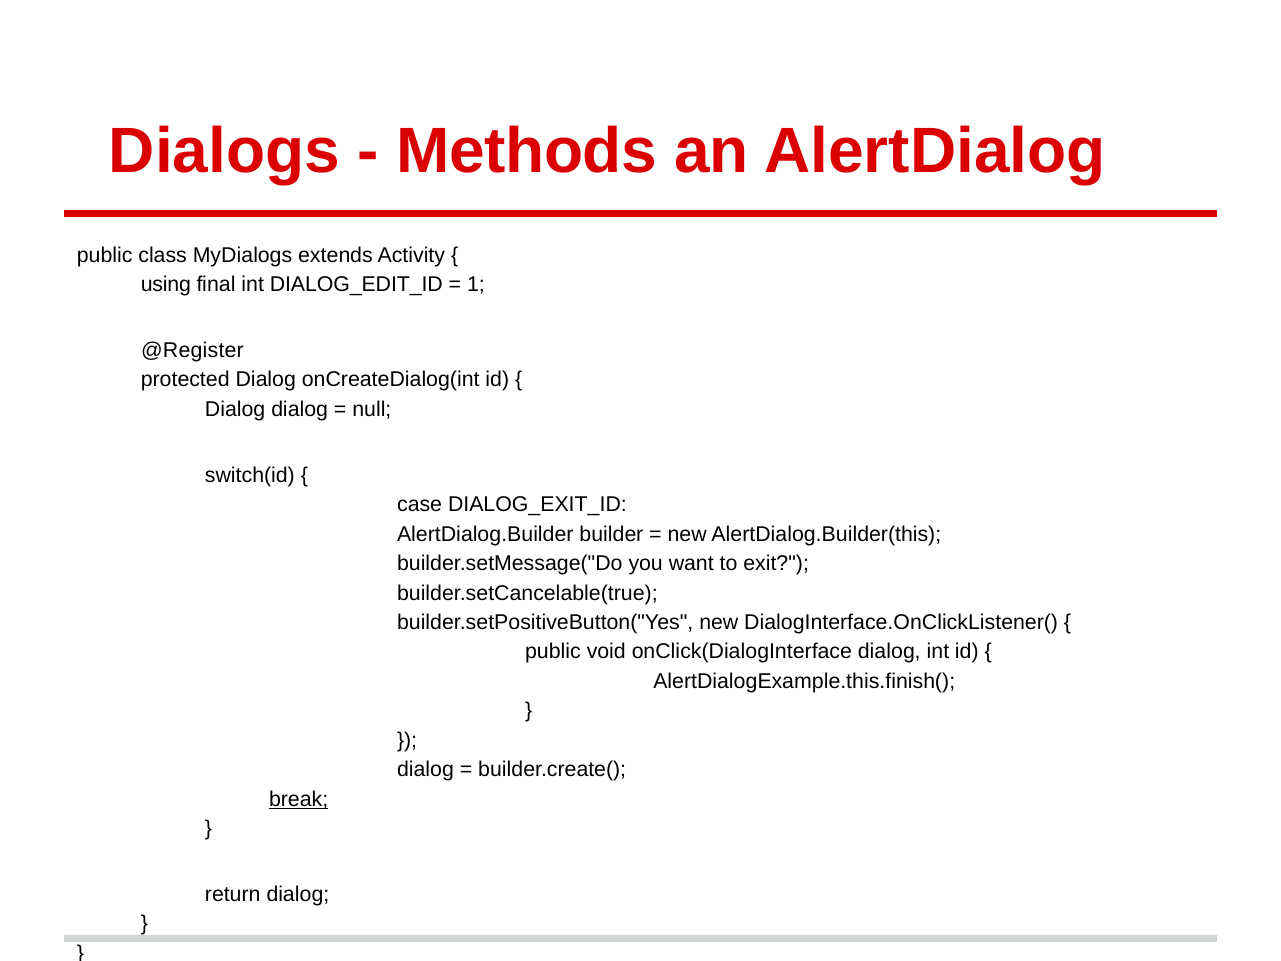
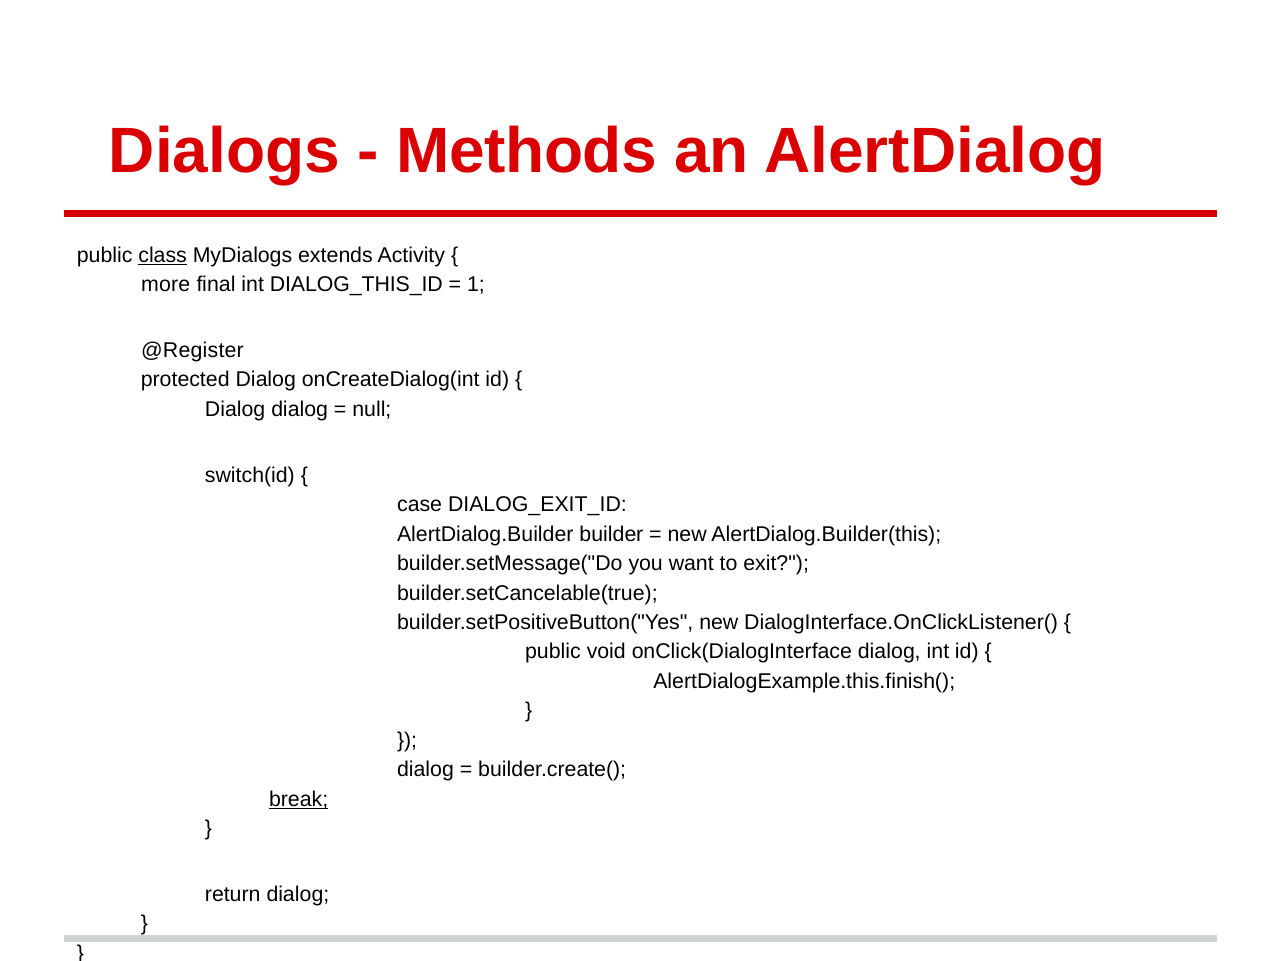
class underline: none -> present
using: using -> more
DIALOG_EDIT_ID: DIALOG_EDIT_ID -> DIALOG_THIS_ID
